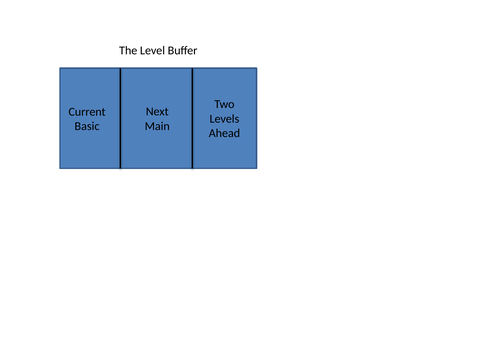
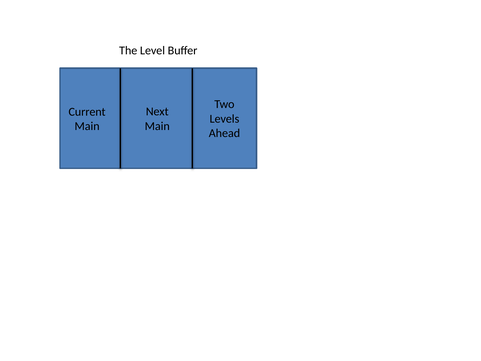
Basic at (87, 126): Basic -> Main
